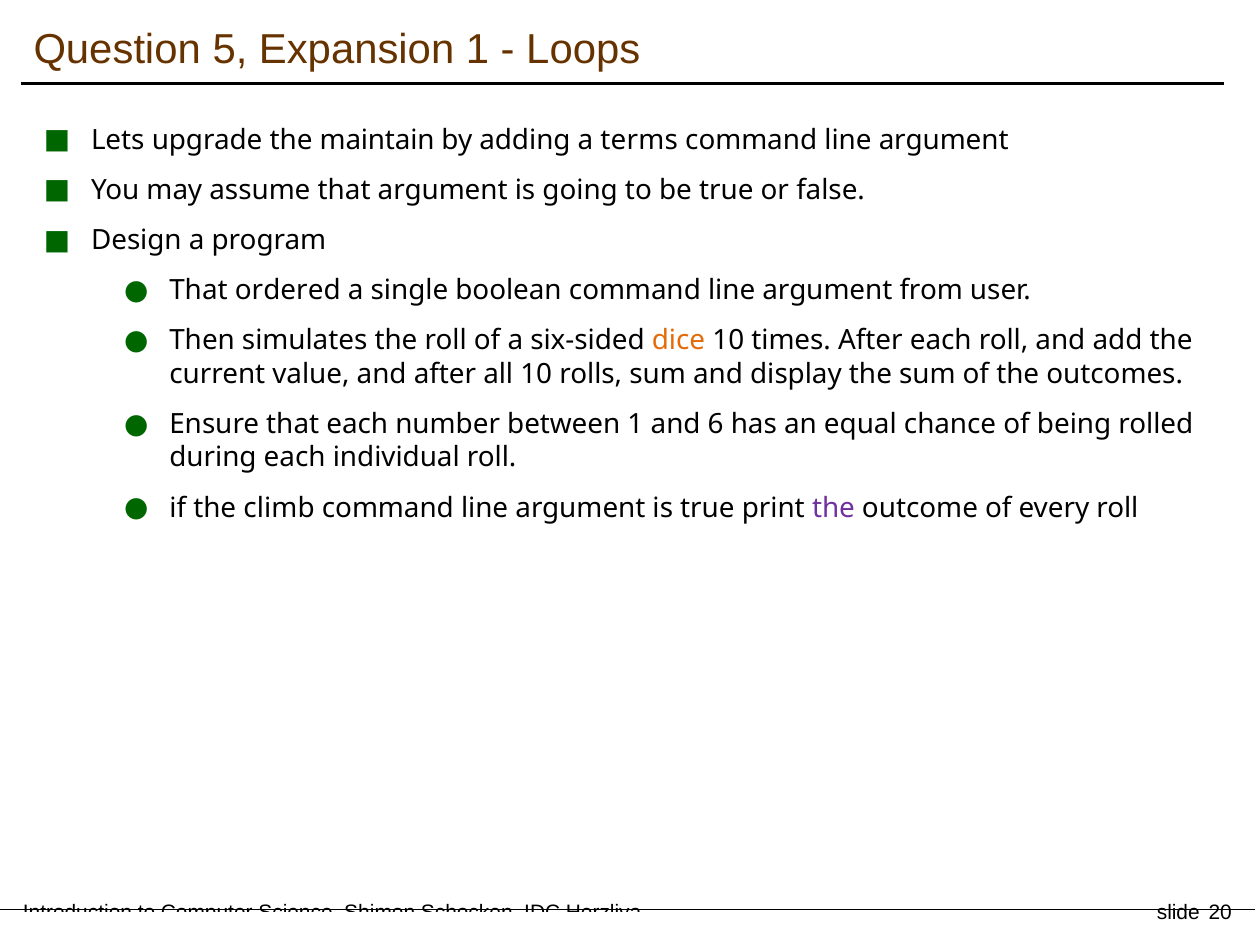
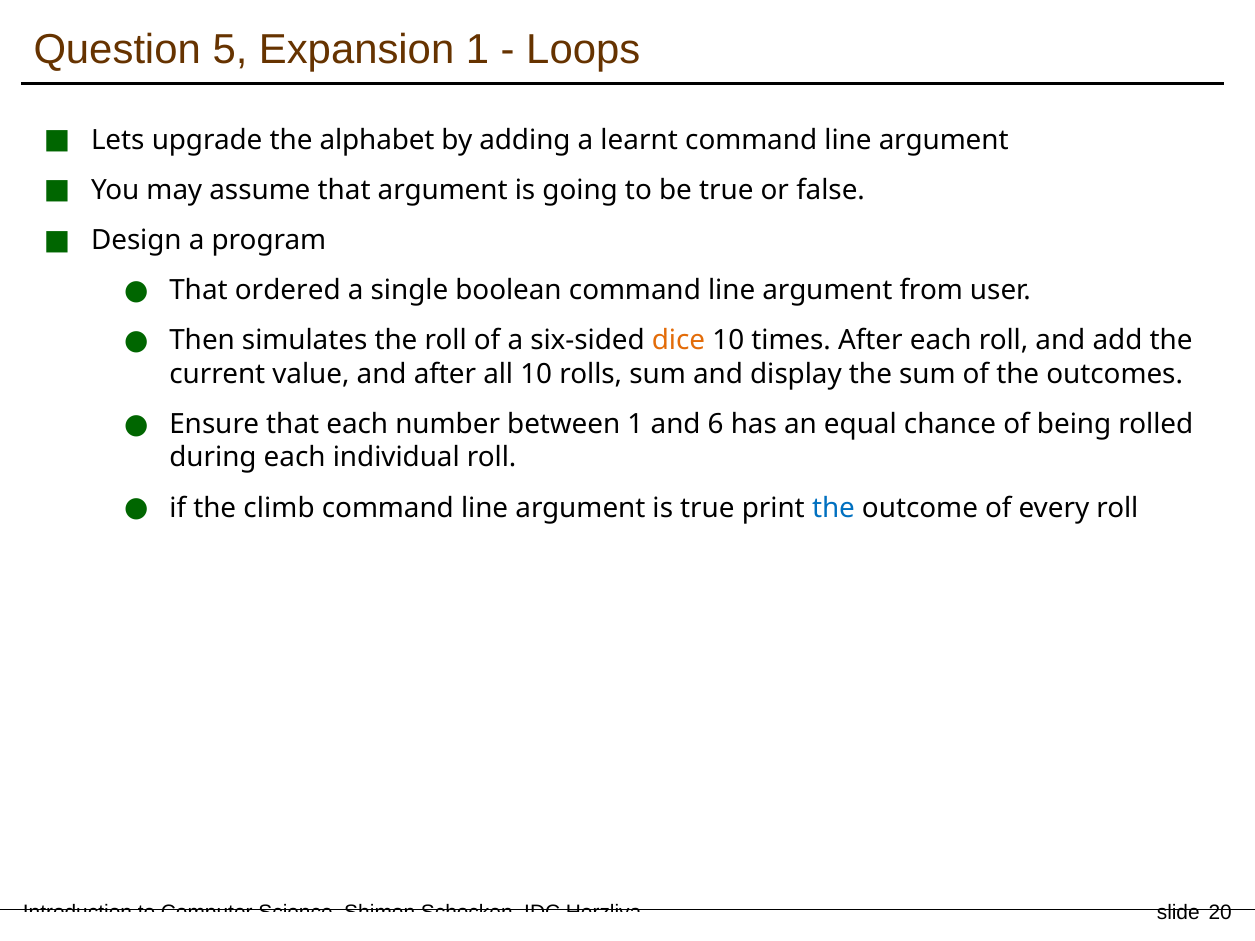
maintain: maintain -> alphabet
terms: terms -> learnt
the at (833, 508) colour: purple -> blue
